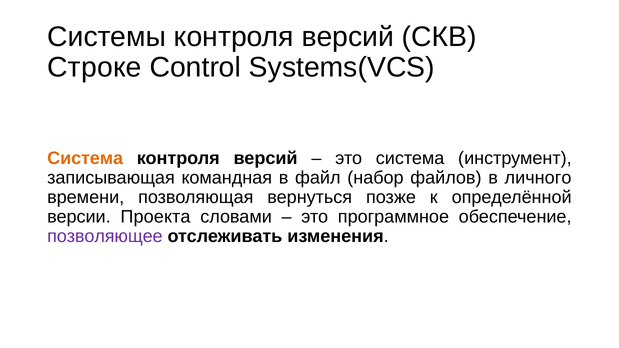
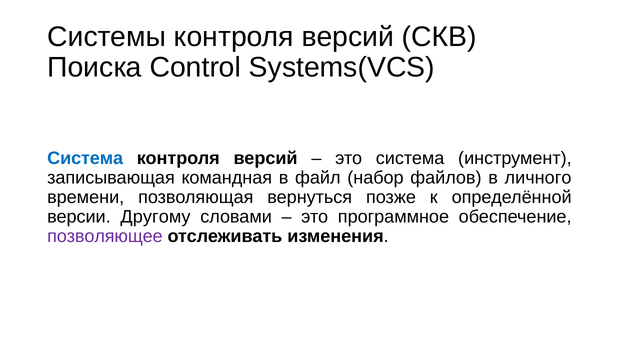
Строке: Строке -> Поиска
Система at (85, 159) colour: orange -> blue
Проекта: Проекта -> Другому
